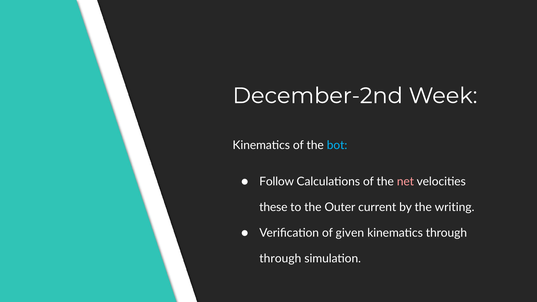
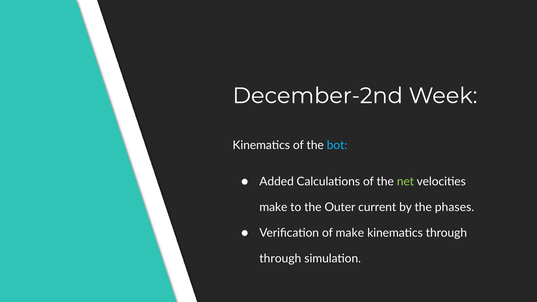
Follow: Follow -> Added
net colour: pink -> light green
these at (273, 207): these -> make
writing: writing -> phases
of given: given -> make
